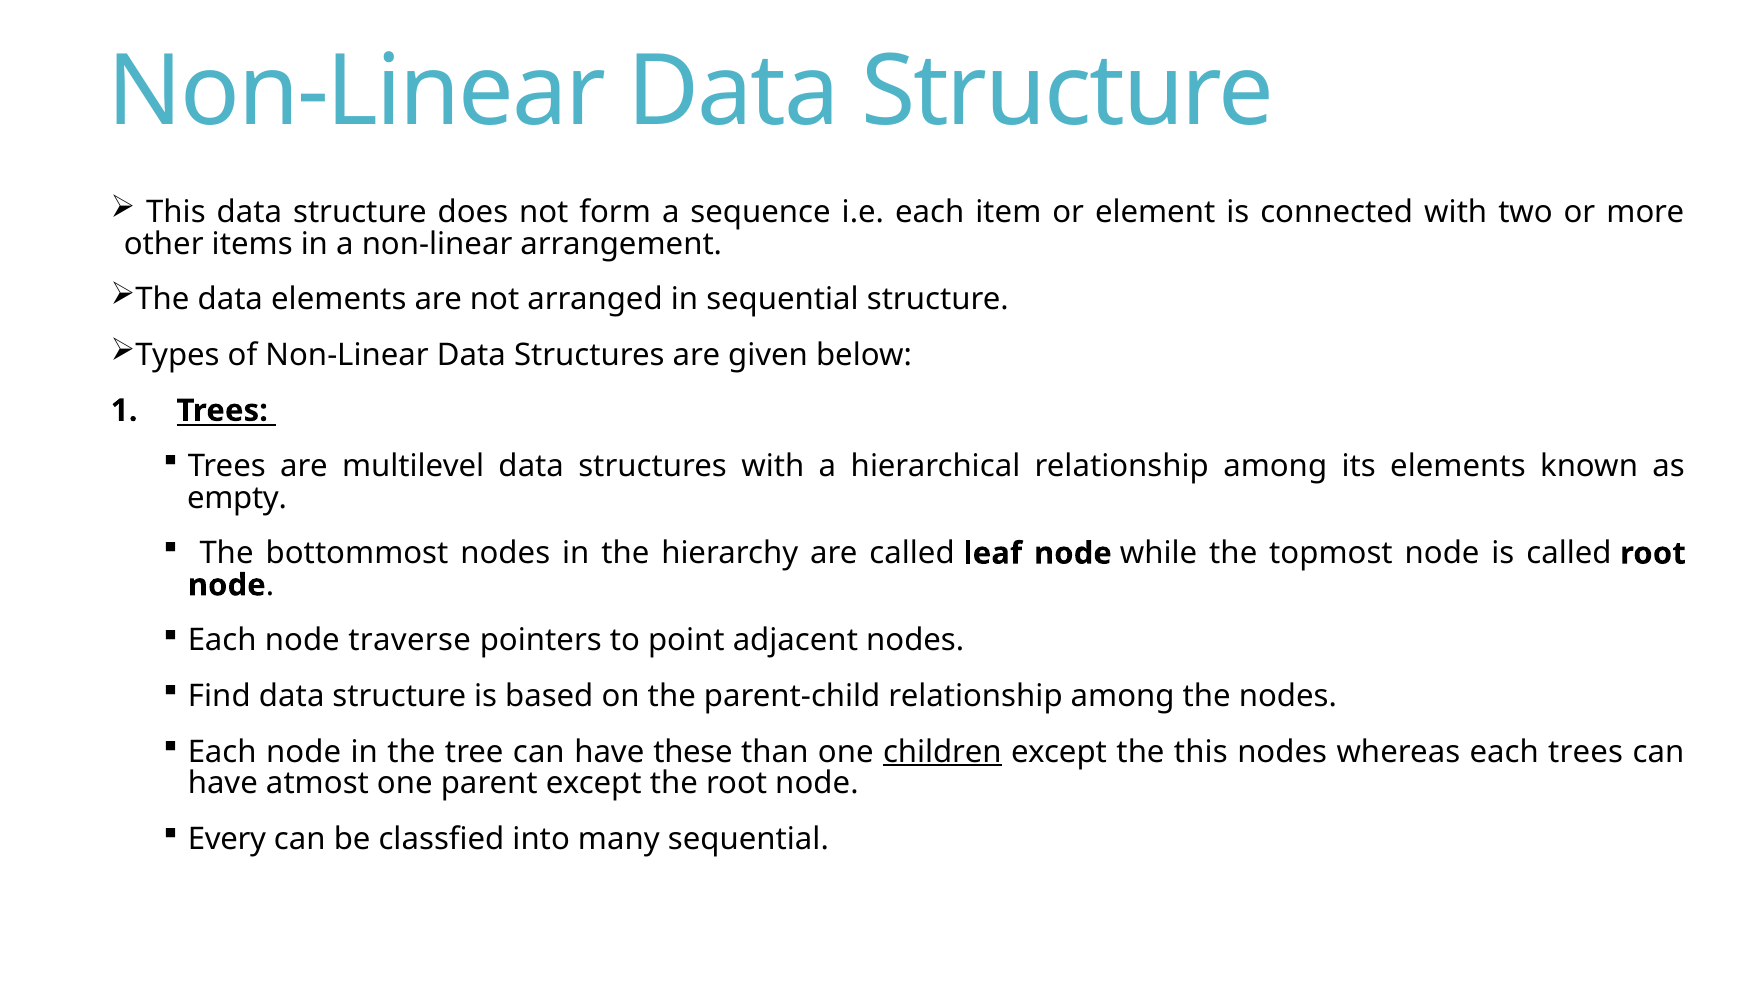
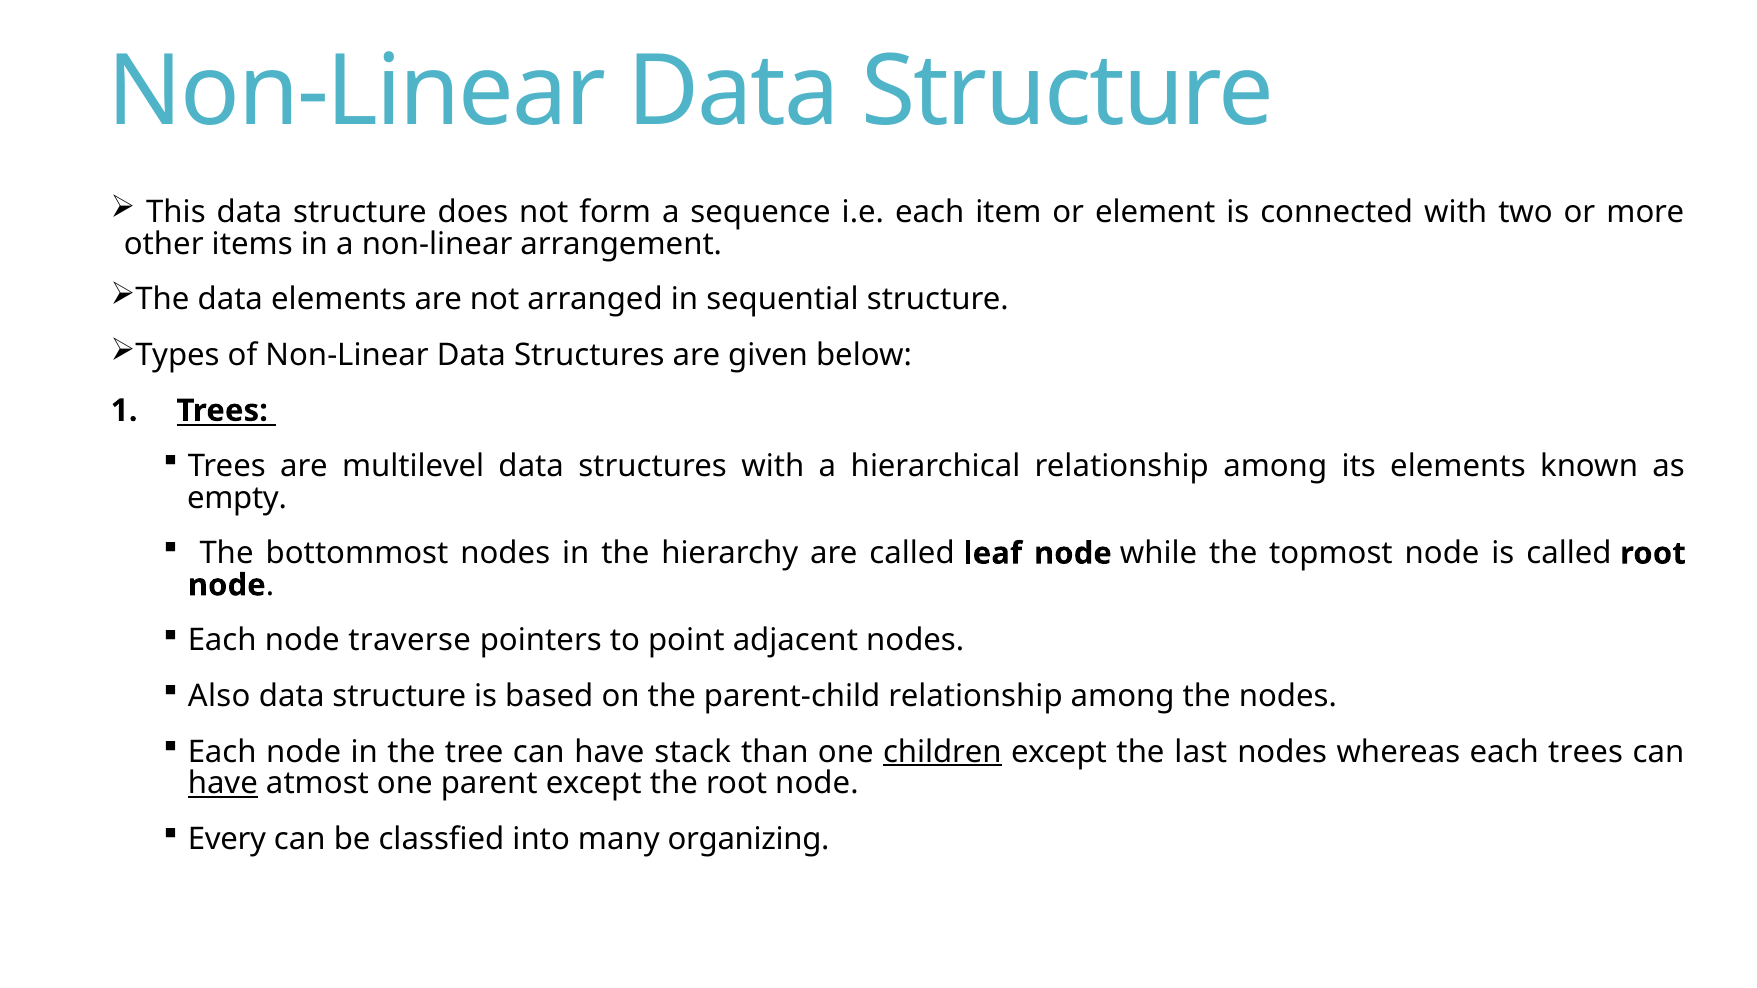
Find: Find -> Also
these: these -> stack
the this: this -> last
have at (223, 784) underline: none -> present
many sequential: sequential -> organizing
